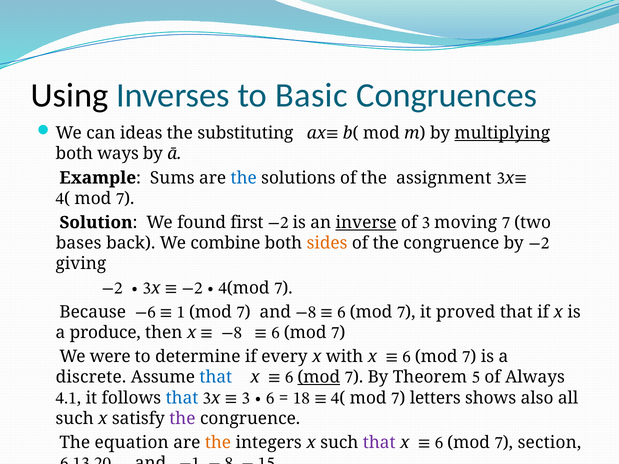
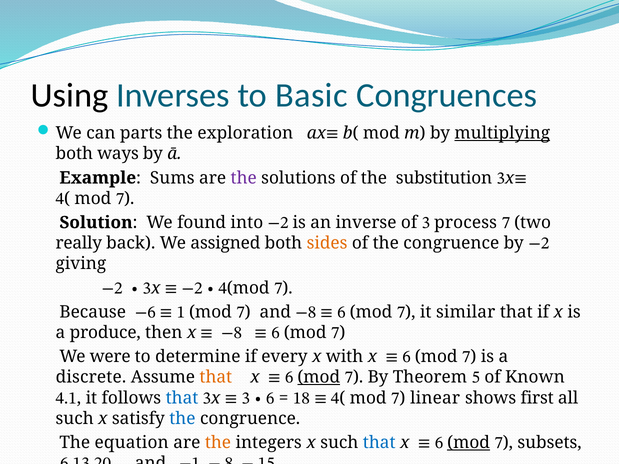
ideas: ideas -> parts
substituting: substituting -> exploration
the at (244, 178) colour: blue -> purple
assignment: assignment -> substitution
first: first -> into
inverse underline: present -> none
moving: moving -> process
bases: bases -> really
combine: combine -> assigned
proved: proved -> similar
that at (216, 377) colour: blue -> orange
Always: Always -> Known
letters: letters -> linear
also: also -> first
the at (182, 419) colour: purple -> blue
that at (379, 443) colour: purple -> blue
mod at (469, 443) underline: none -> present
section: section -> subsets
